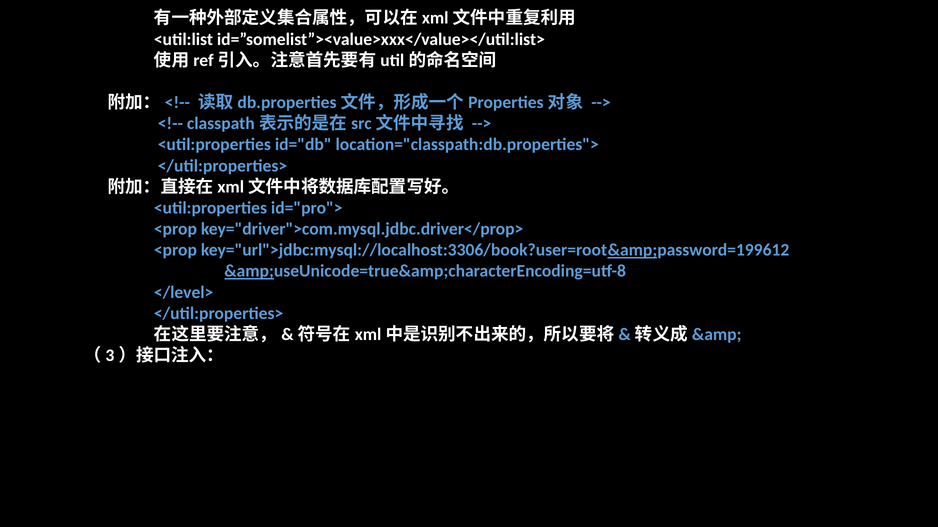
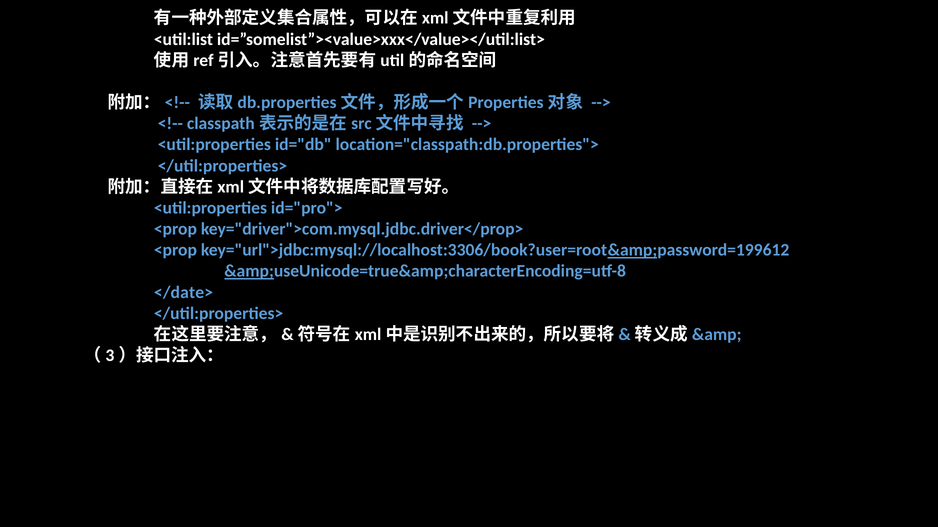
</level>: </level> -> </date>
